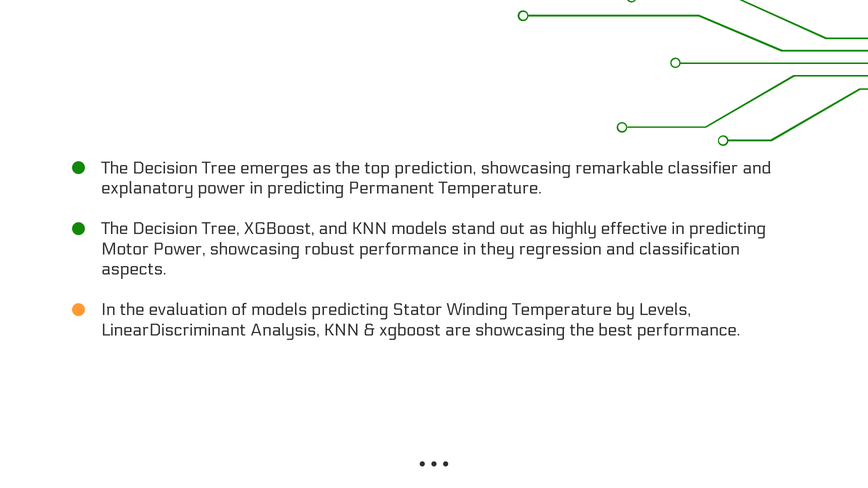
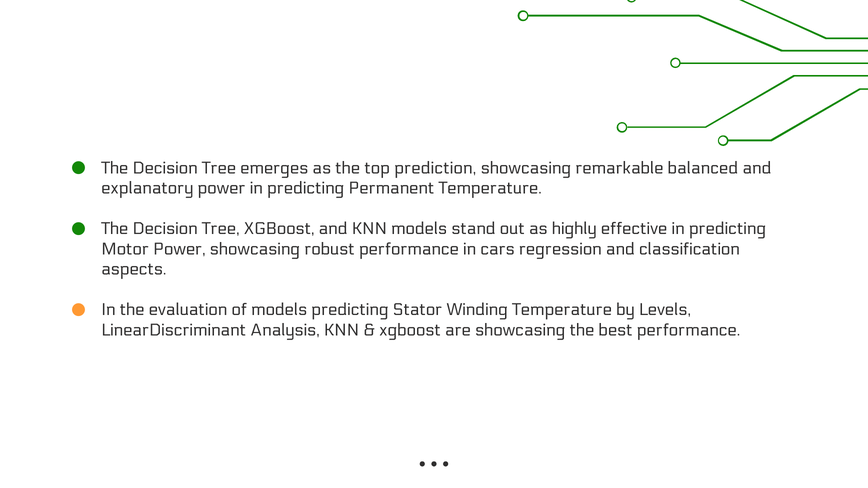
classifier: classifier -> balanced
they: they -> cars
